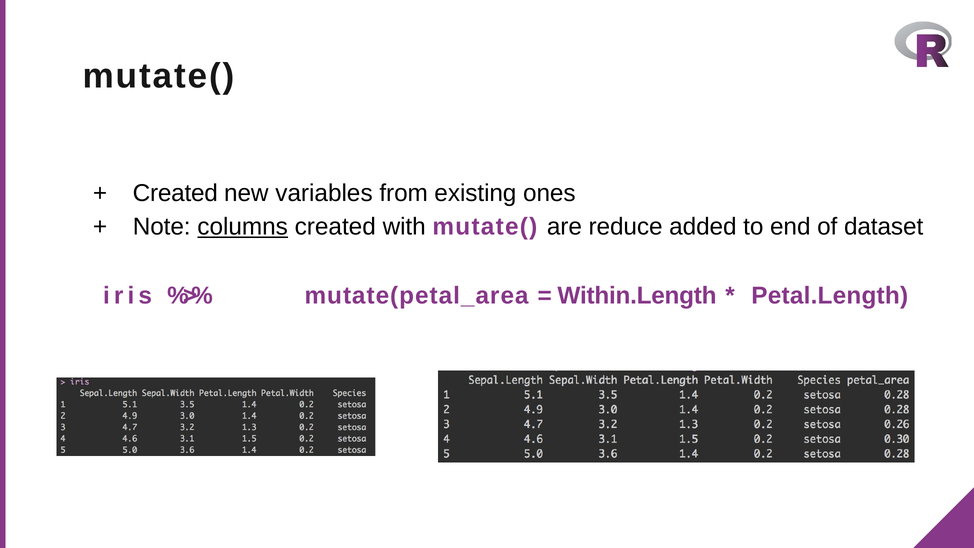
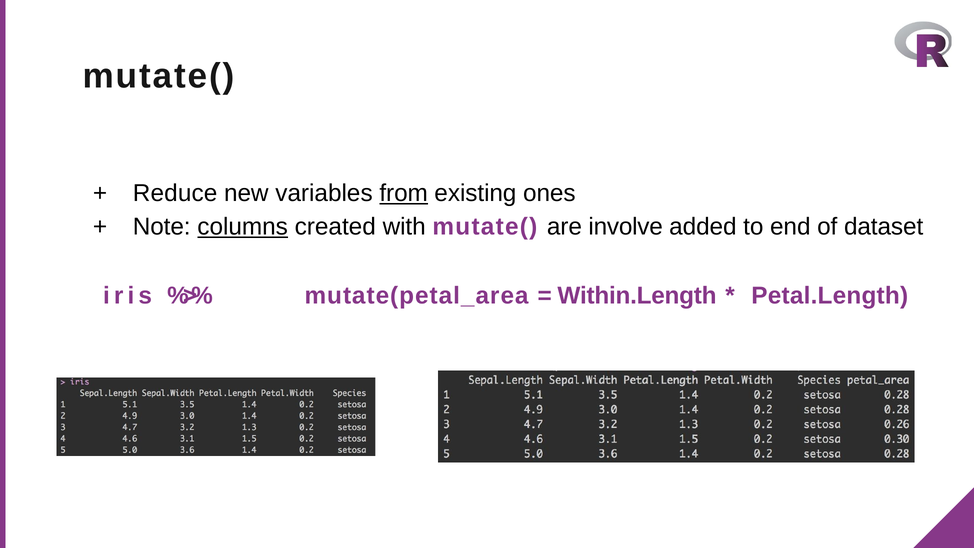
Created at (175, 193): Created -> Reduce
from underline: none -> present
reduce: reduce -> involve
